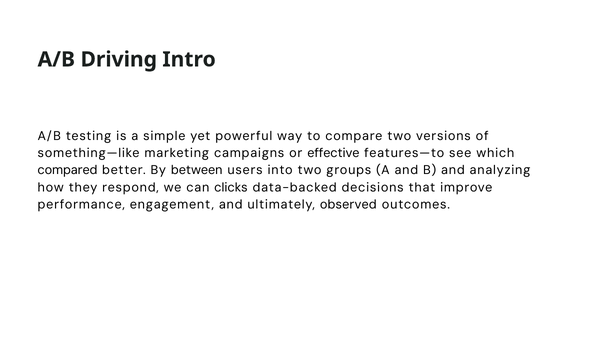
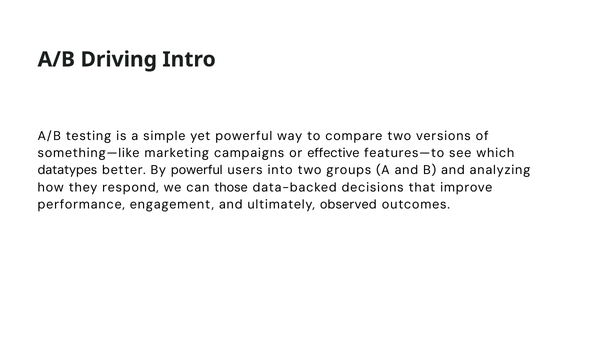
compared: compared -> datatypes
By between: between -> powerful
clicks: clicks -> those
